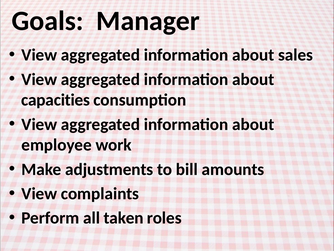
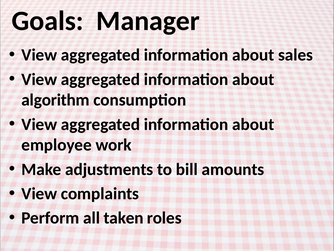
capacities: capacities -> algorithm
